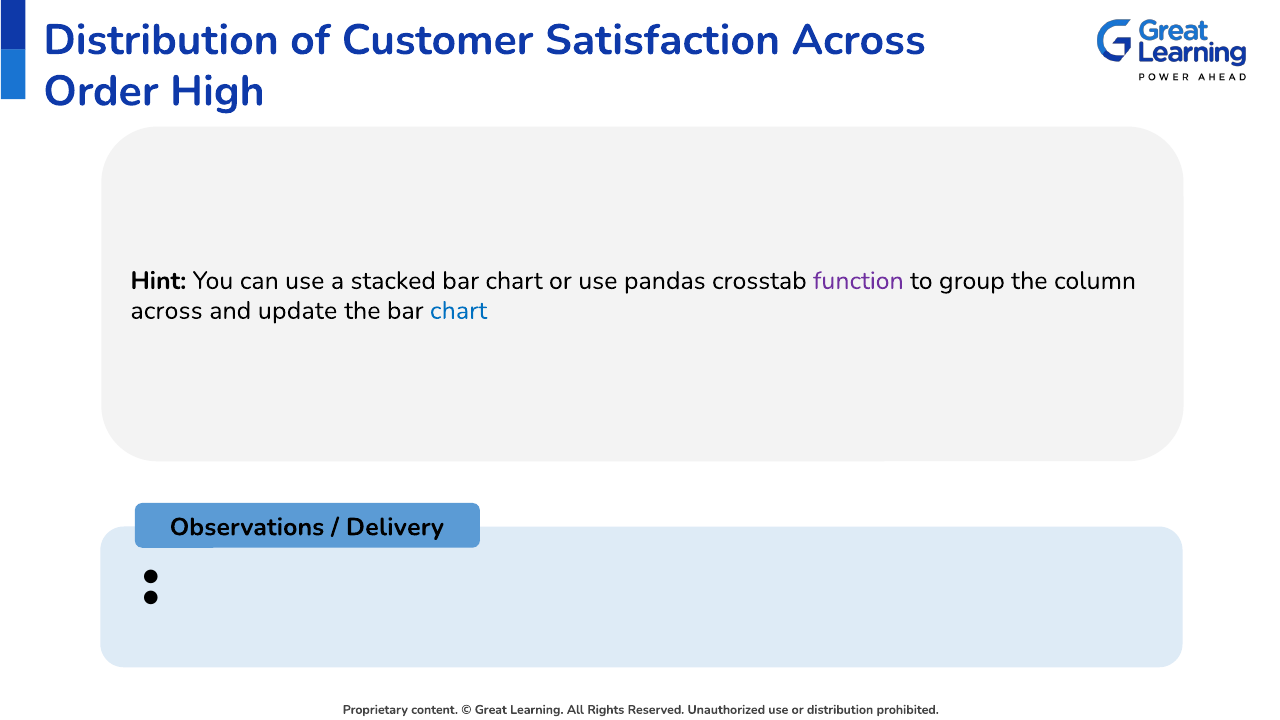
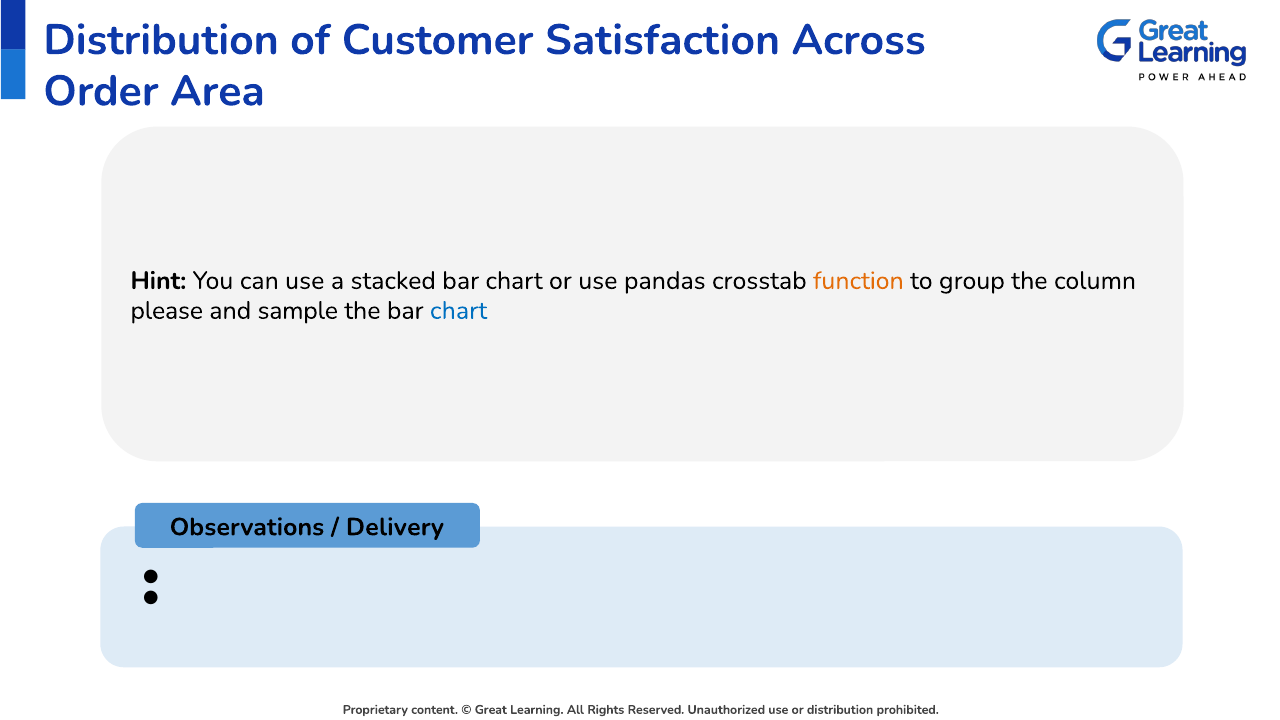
High: High -> Area
function colour: purple -> orange
across at (167, 311): across -> please
update: update -> sample
